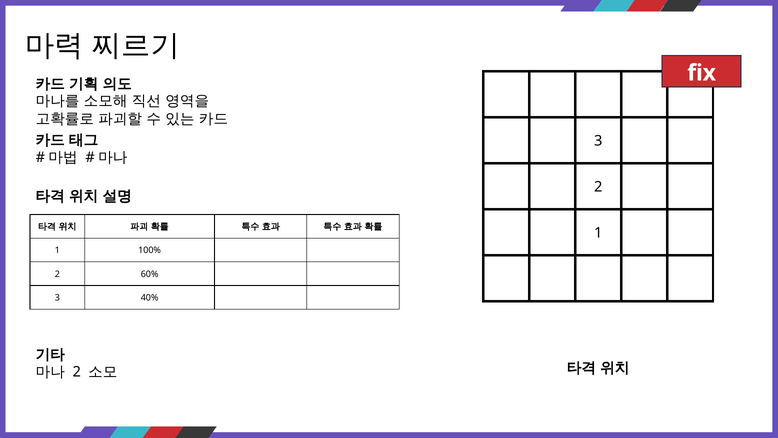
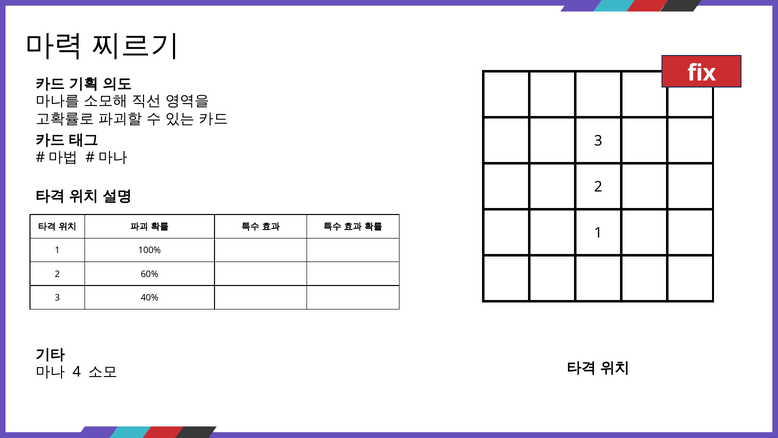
2 at (77, 372): 2 -> 4
